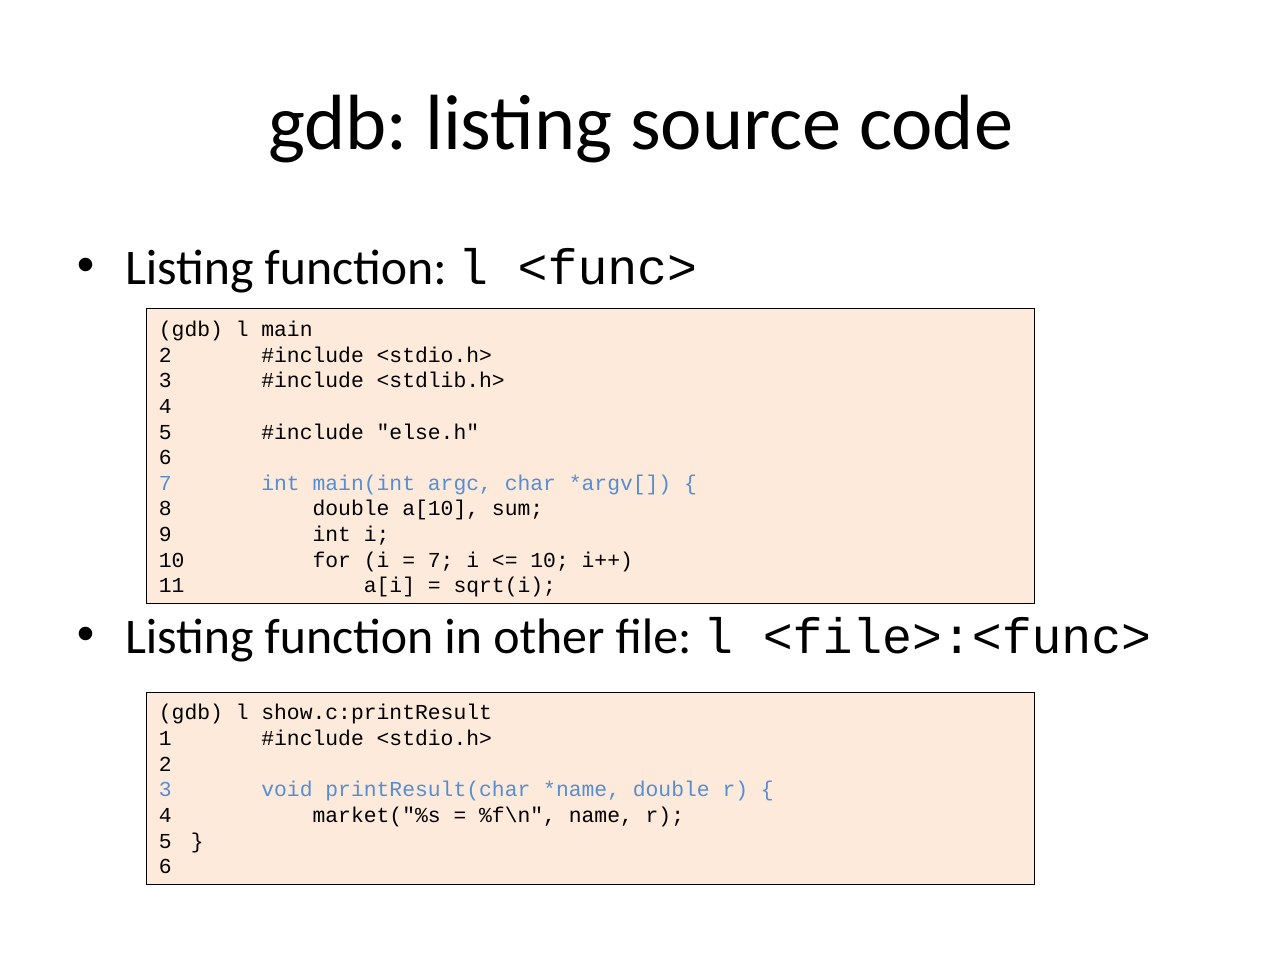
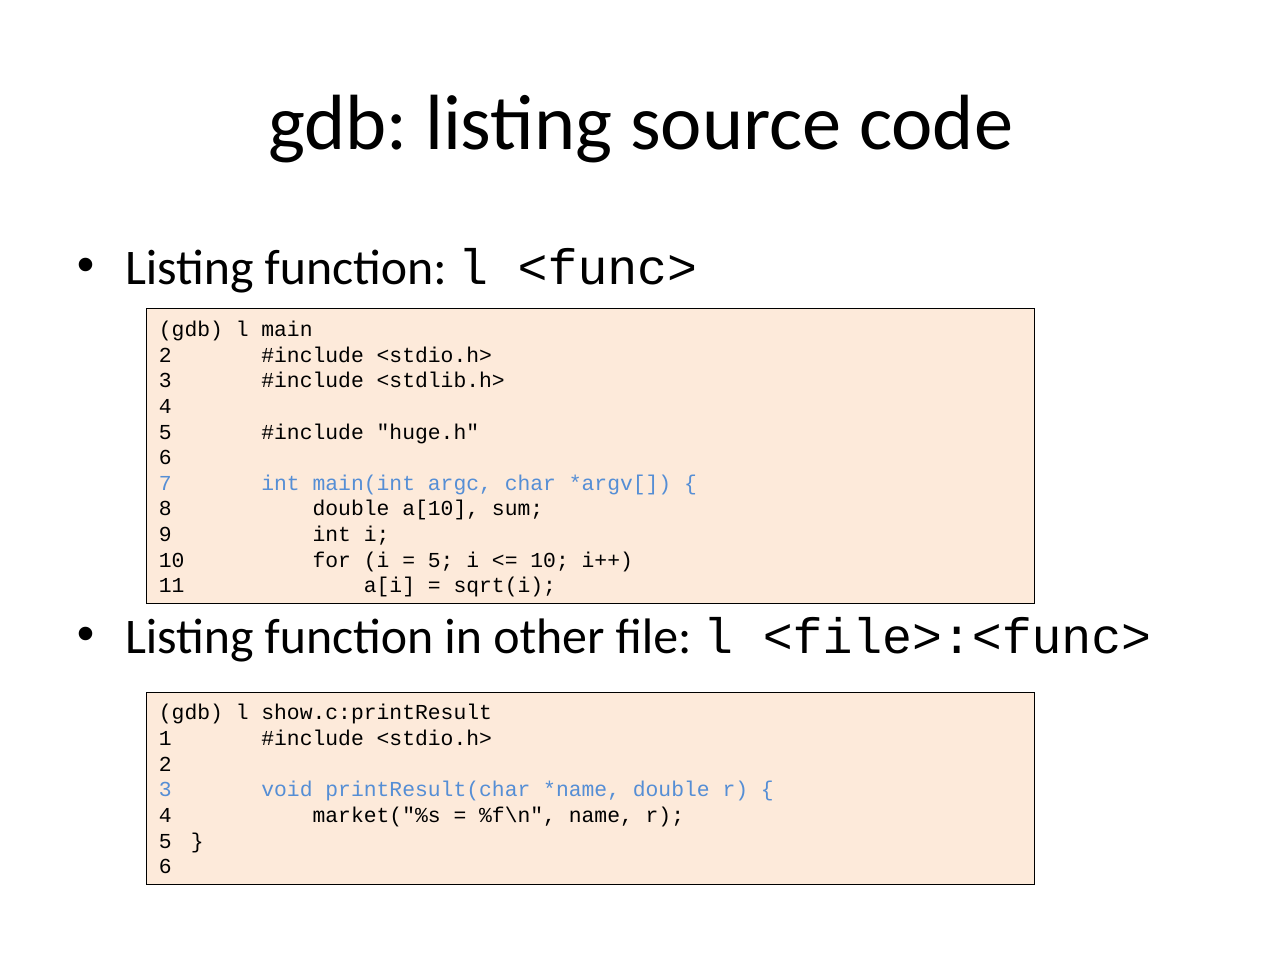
else.h: else.h -> huge.h
7 at (441, 560): 7 -> 5
